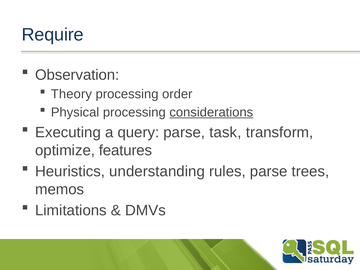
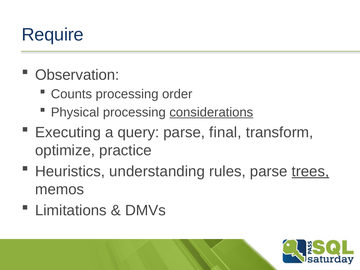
Theory: Theory -> Counts
task: task -> final
features: features -> practice
trees underline: none -> present
